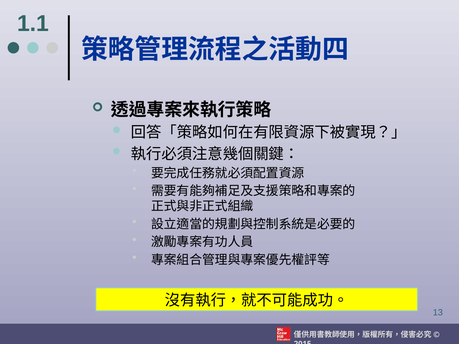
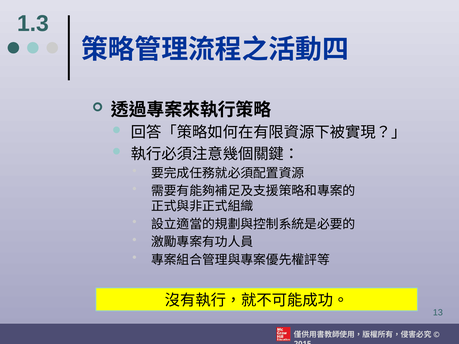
1.1: 1.1 -> 1.3
